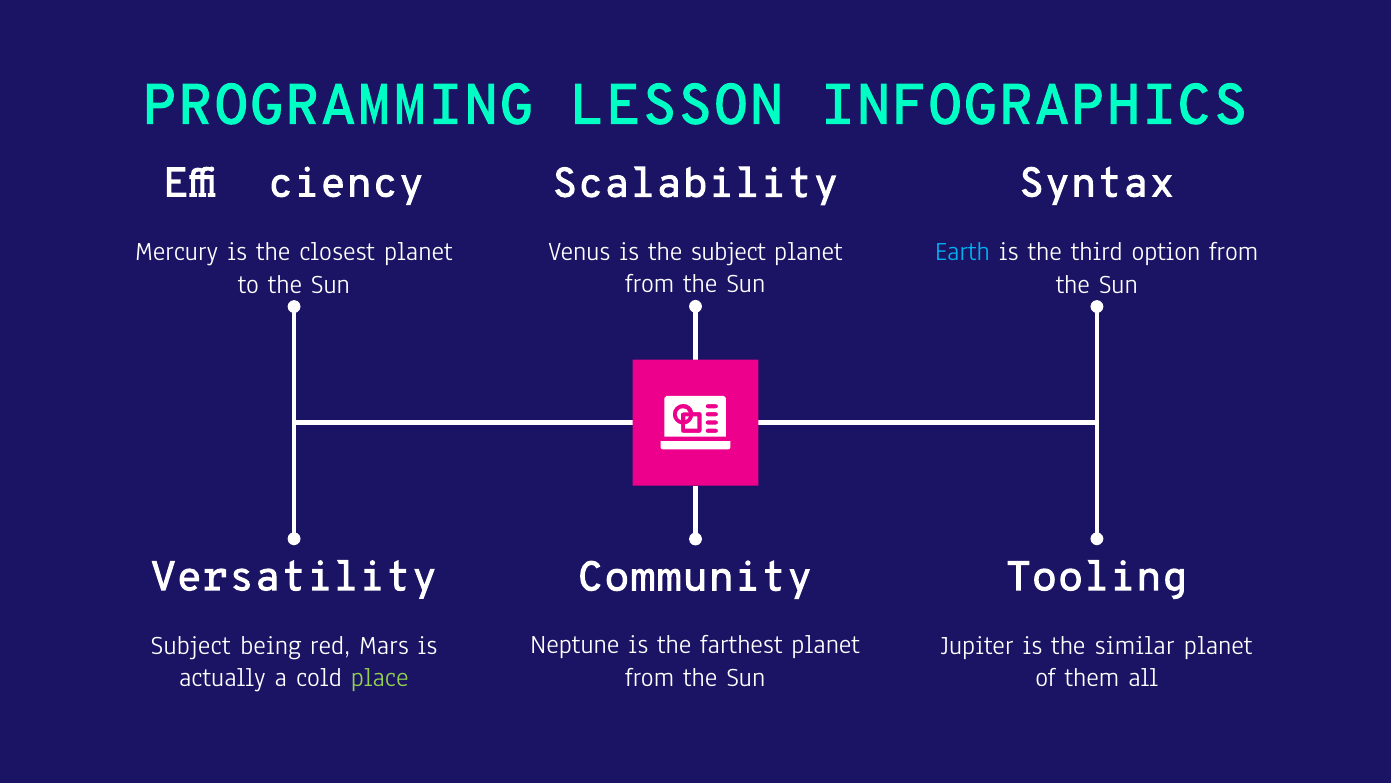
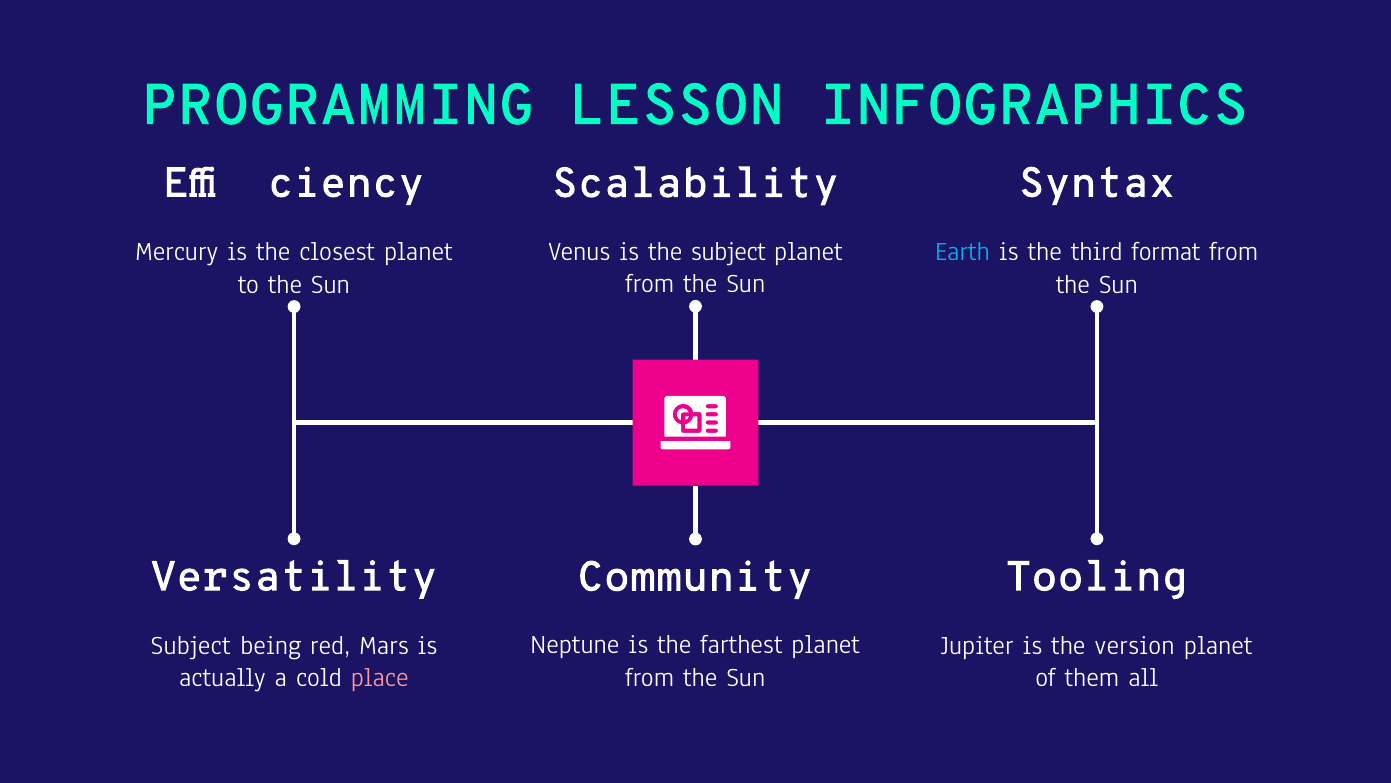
option: option -> format
similar: similar -> version
place colour: light green -> pink
